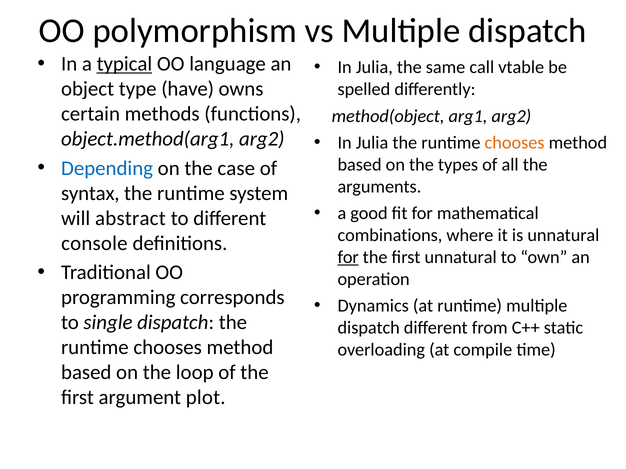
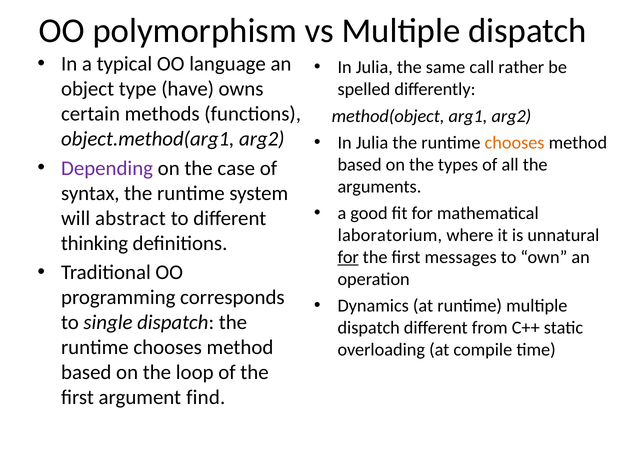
typical underline: present -> none
vtable: vtable -> rather
Depending colour: blue -> purple
combinations: combinations -> laboratorium
console: console -> thinking
first unnatural: unnatural -> messages
plot: plot -> find
